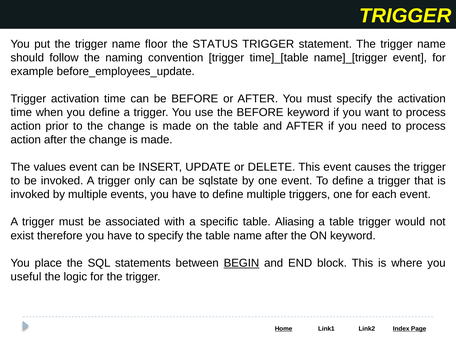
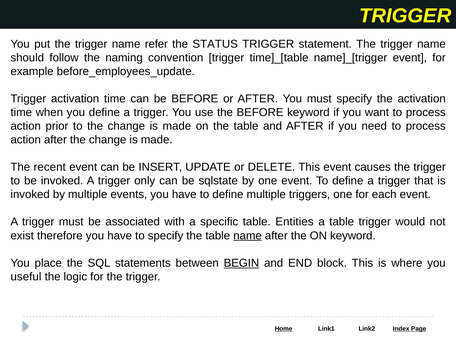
floor: floor -> refer
values: values -> recent
Aliasing: Aliasing -> Entities
name at (248, 236) underline: none -> present
